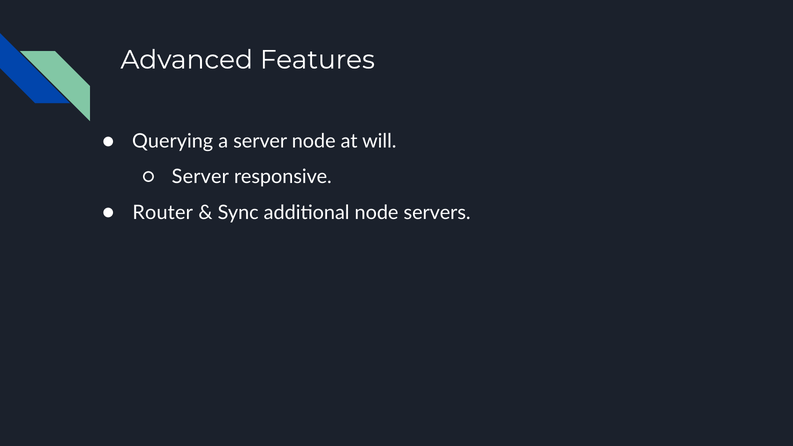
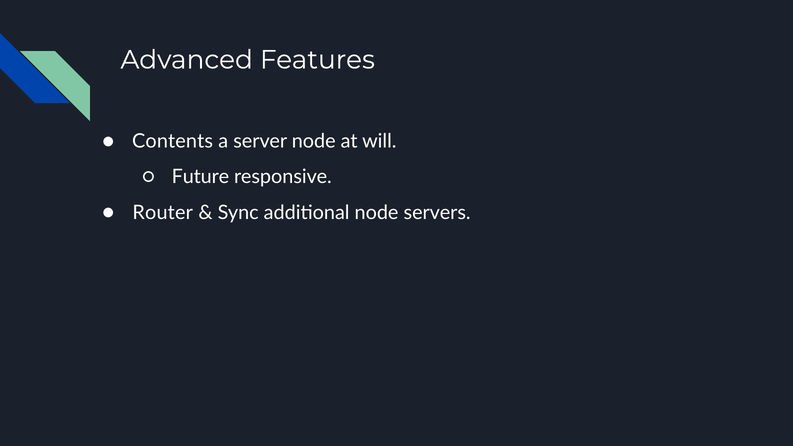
Querying: Querying -> Contents
Server at (200, 177): Server -> Future
